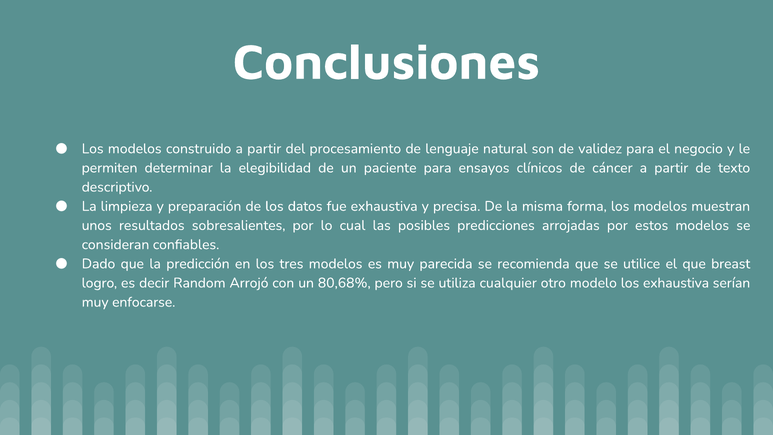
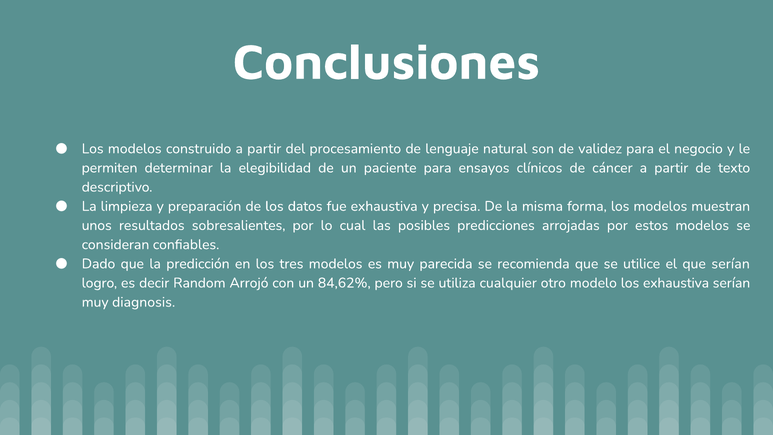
que breast: breast -> serían
80,68%: 80,68% -> 84,62%
enfocarse: enfocarse -> diagnosis
